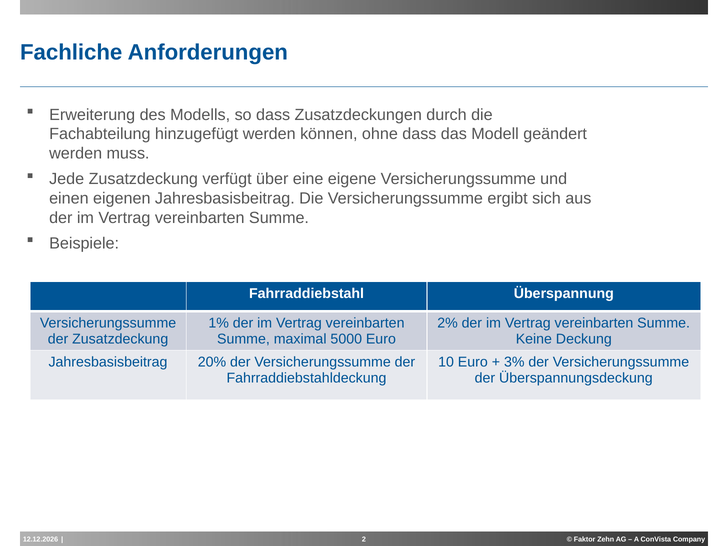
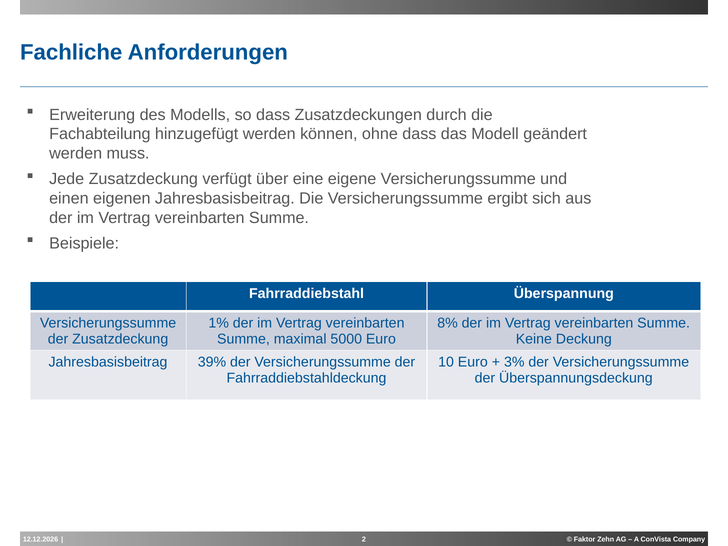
2%: 2% -> 8%
20%: 20% -> 39%
